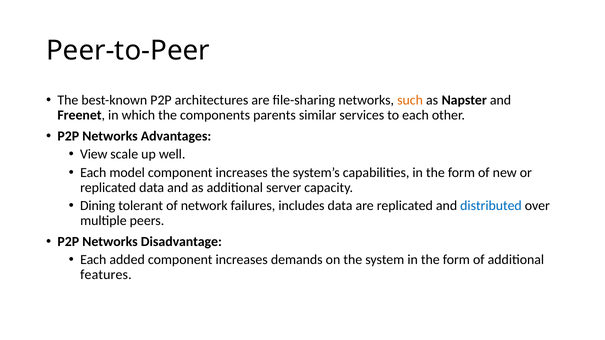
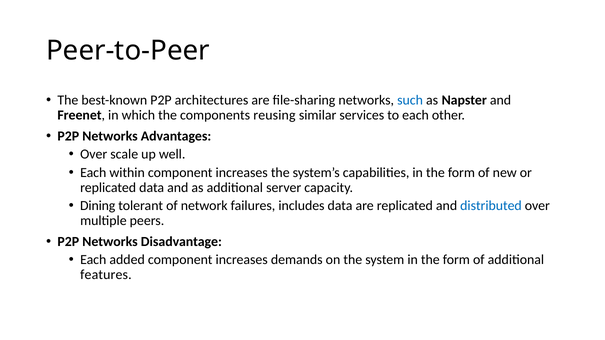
such colour: orange -> blue
parents: parents -> reusing
View at (94, 155): View -> Over
model: model -> within
